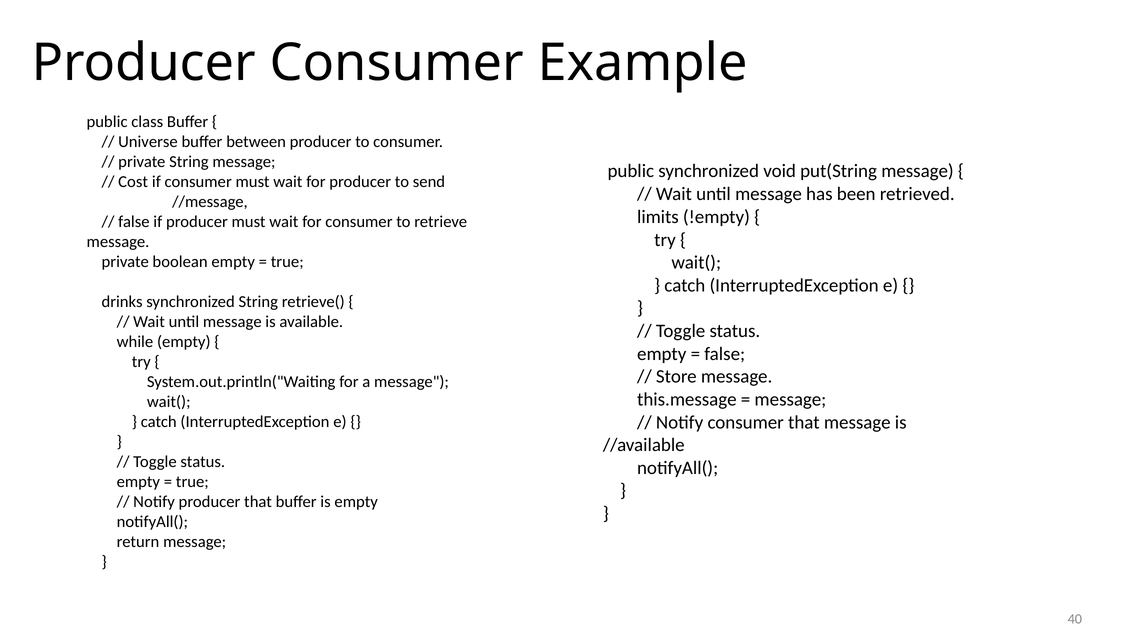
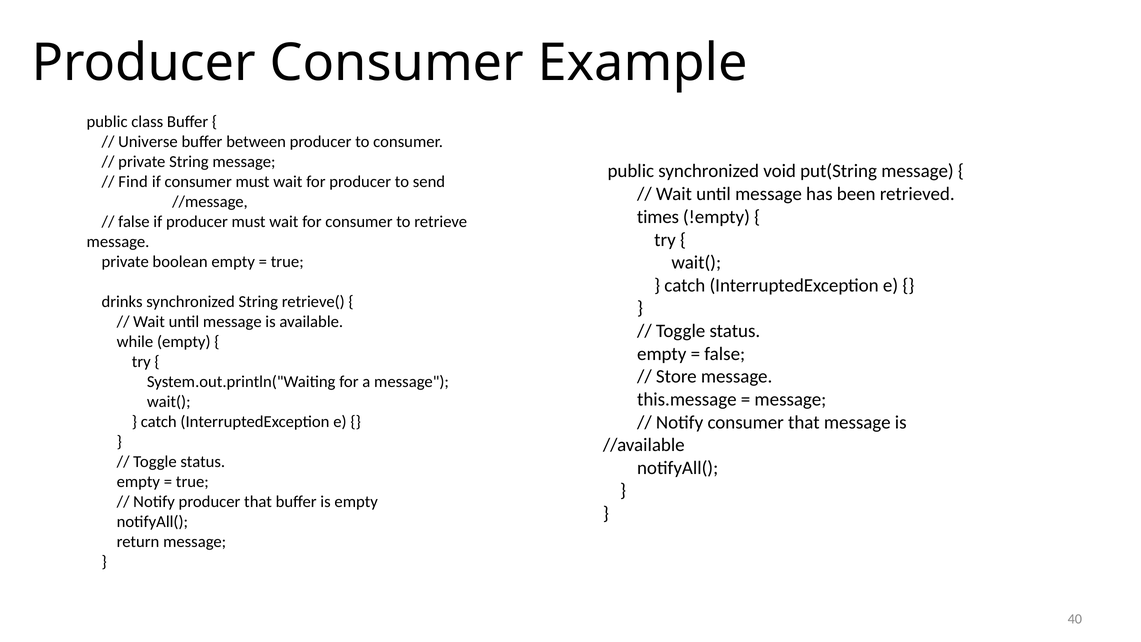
Cost: Cost -> Find
limits: limits -> times
